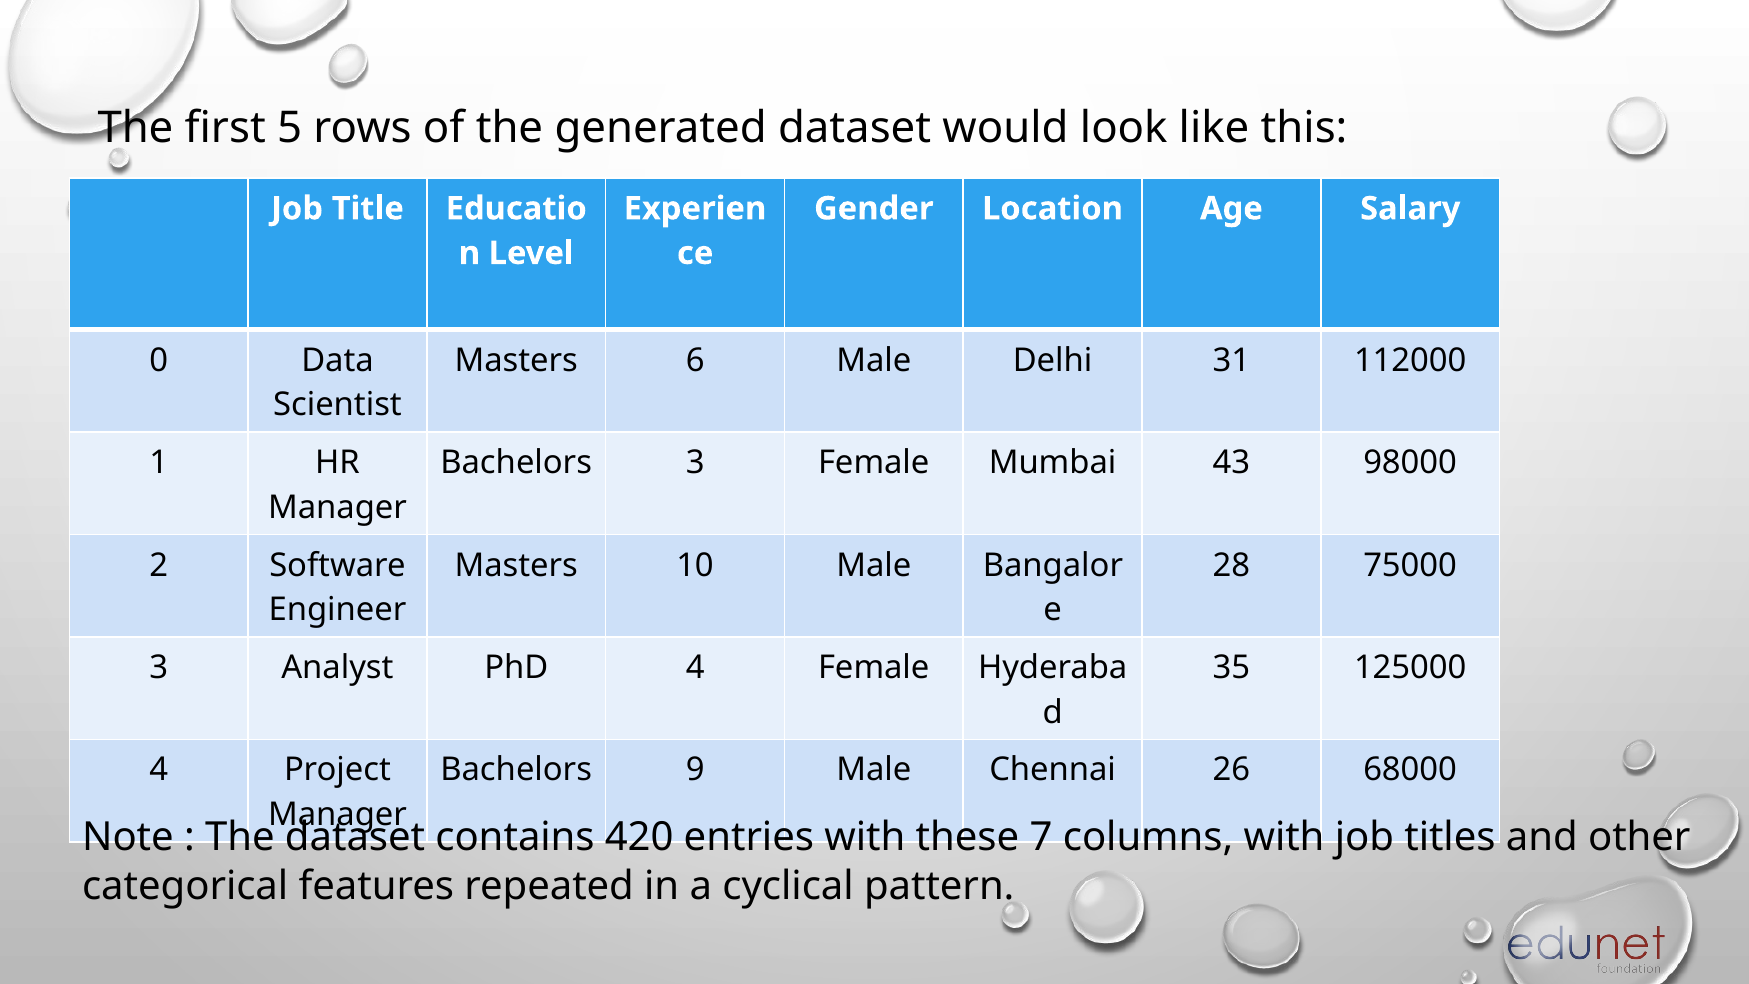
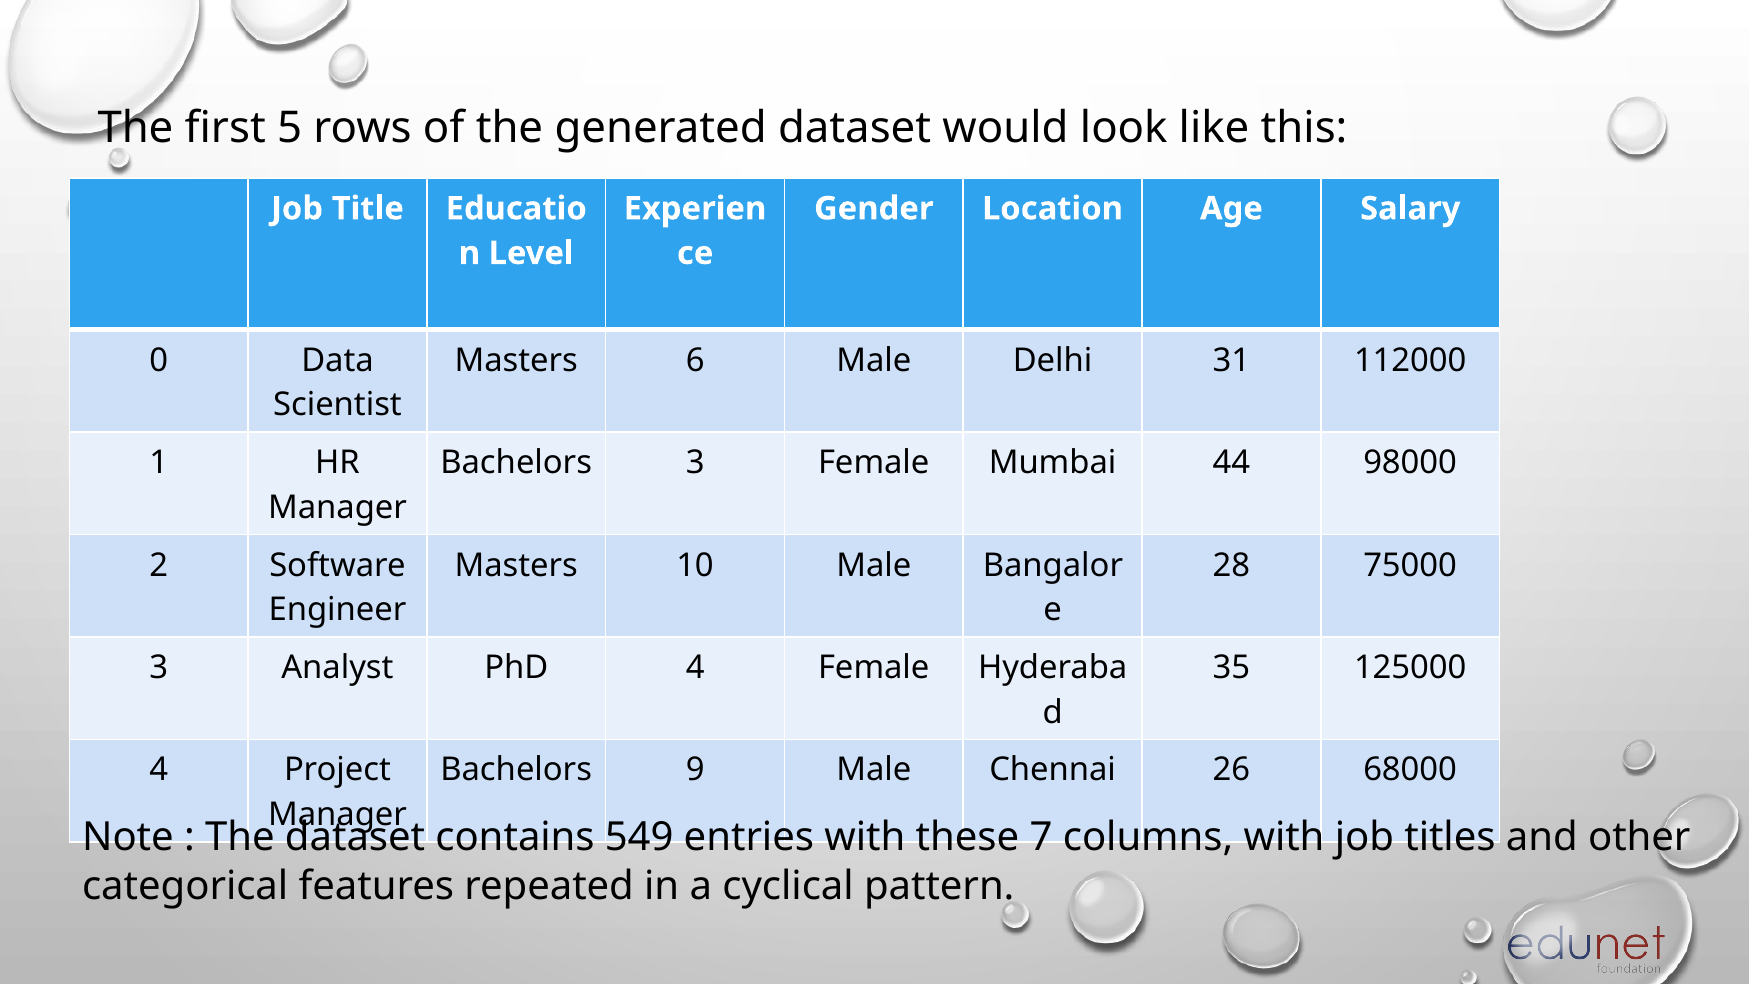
43: 43 -> 44
420: 420 -> 549
